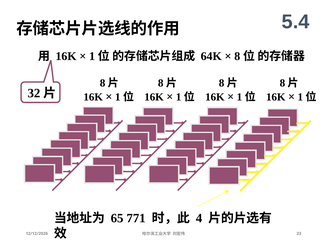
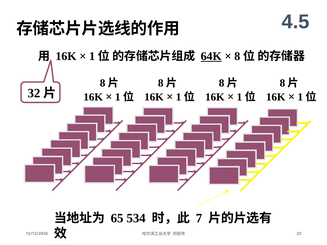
5.4: 5.4 -> 4.5
64K underline: none -> present
771: 771 -> 534
4: 4 -> 7
